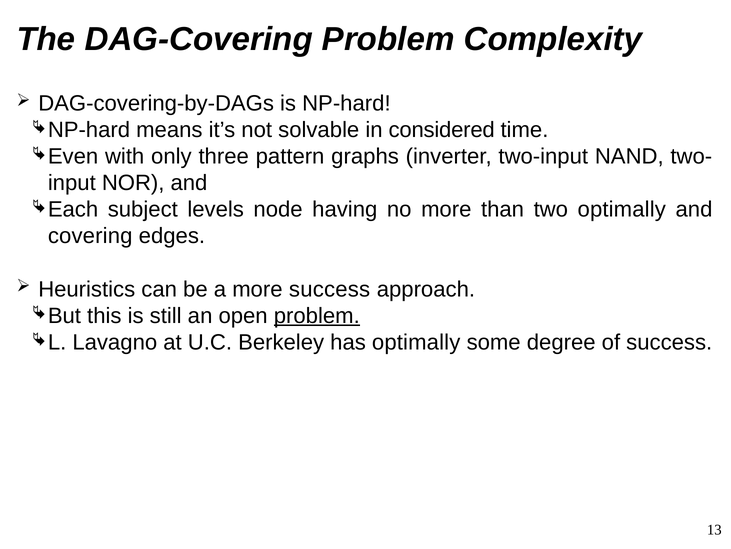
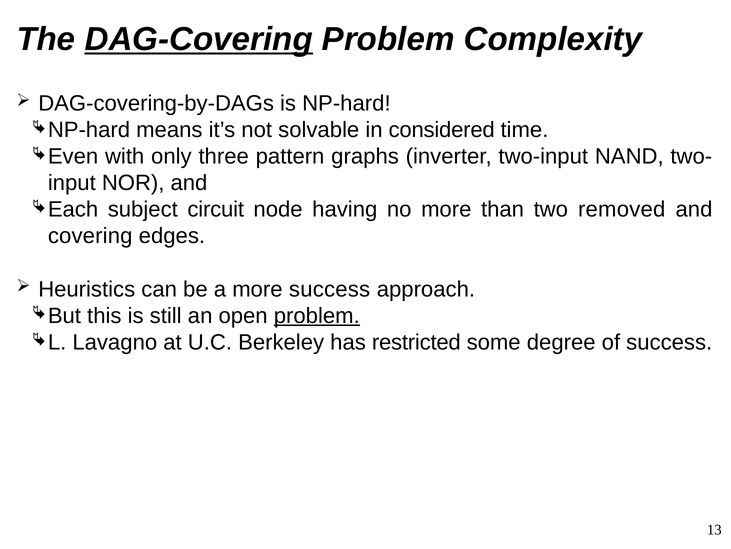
DAG-Covering underline: none -> present
levels: levels -> circuit
two optimally: optimally -> removed
has optimally: optimally -> restricted
